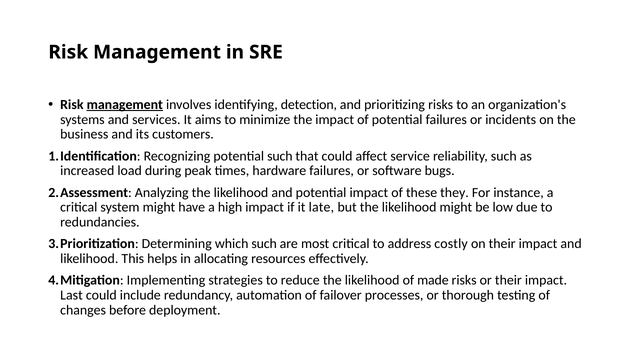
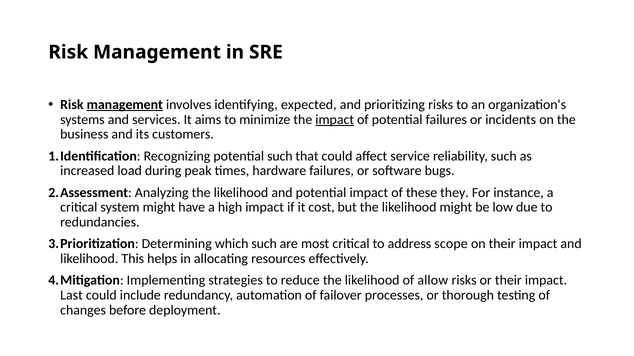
detection: detection -> expected
impact at (335, 120) underline: none -> present
late: late -> cost
costly: costly -> scope
made: made -> allow
